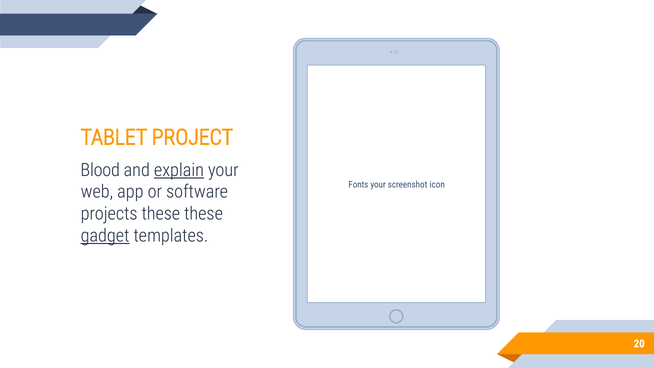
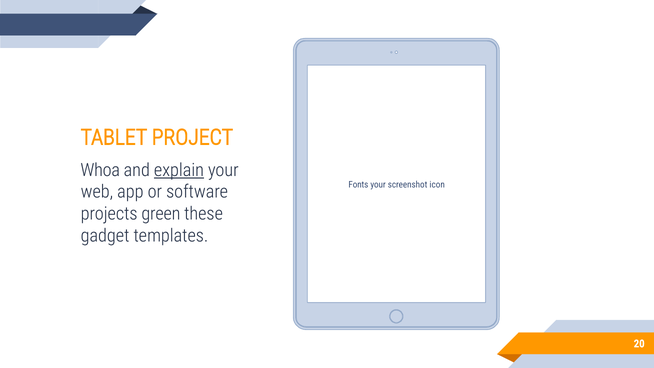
Blood: Blood -> Whoa
projects these: these -> green
gadget underline: present -> none
